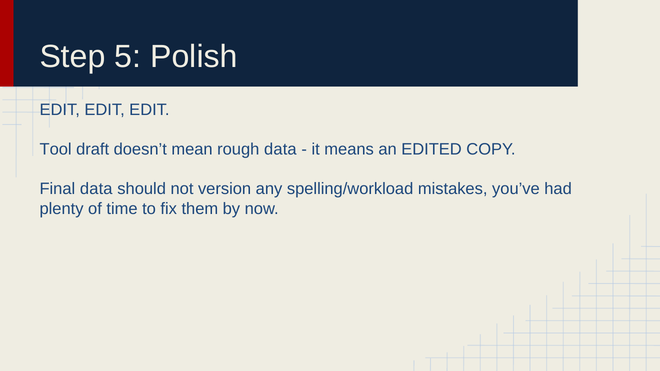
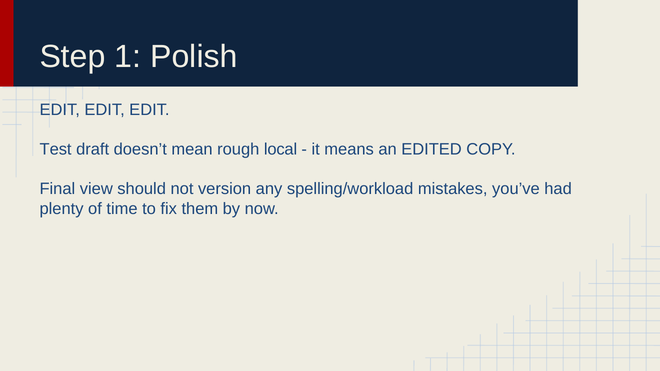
5: 5 -> 1
Tool: Tool -> Test
rough data: data -> local
Final data: data -> view
